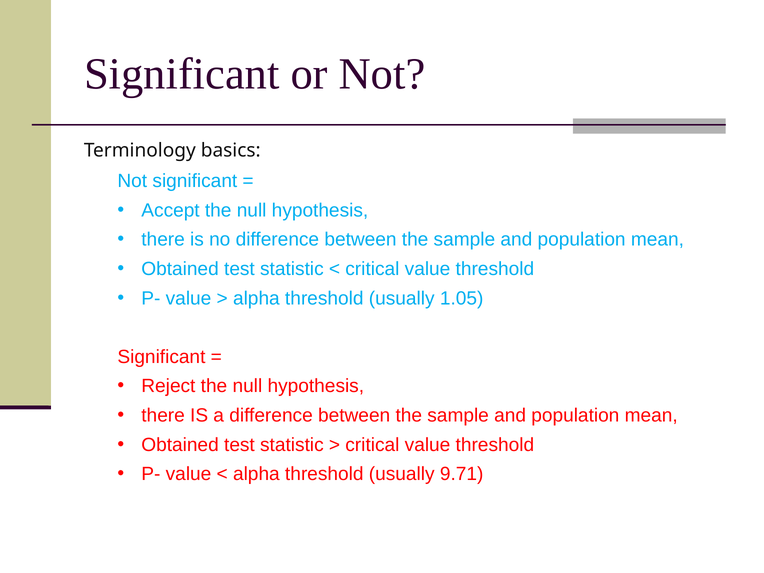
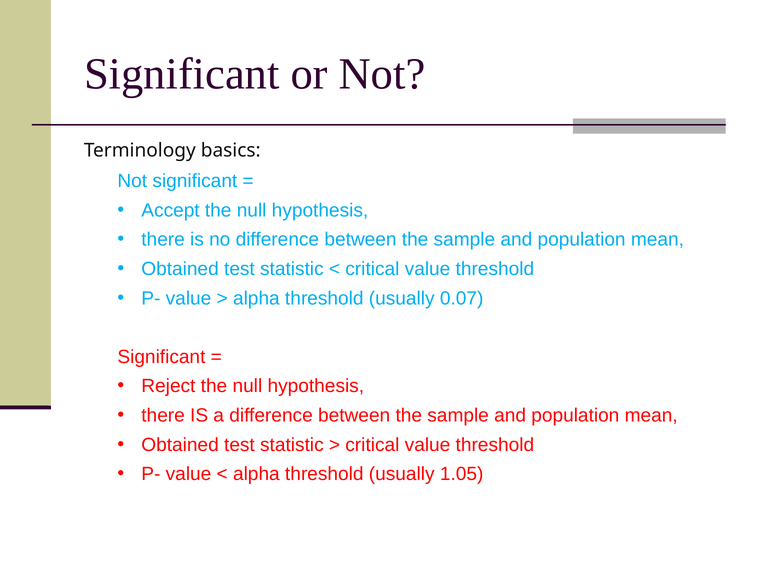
1.05: 1.05 -> 0.07
9.71: 9.71 -> 1.05
